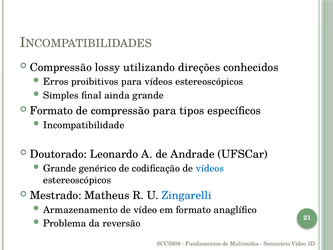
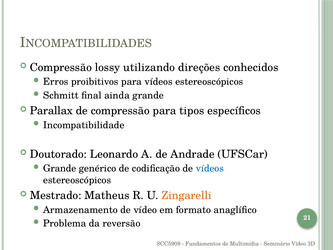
Simples: Simples -> Schmitt
Formato at (51, 111): Formato -> Parallax
Zingarelli colour: blue -> orange
